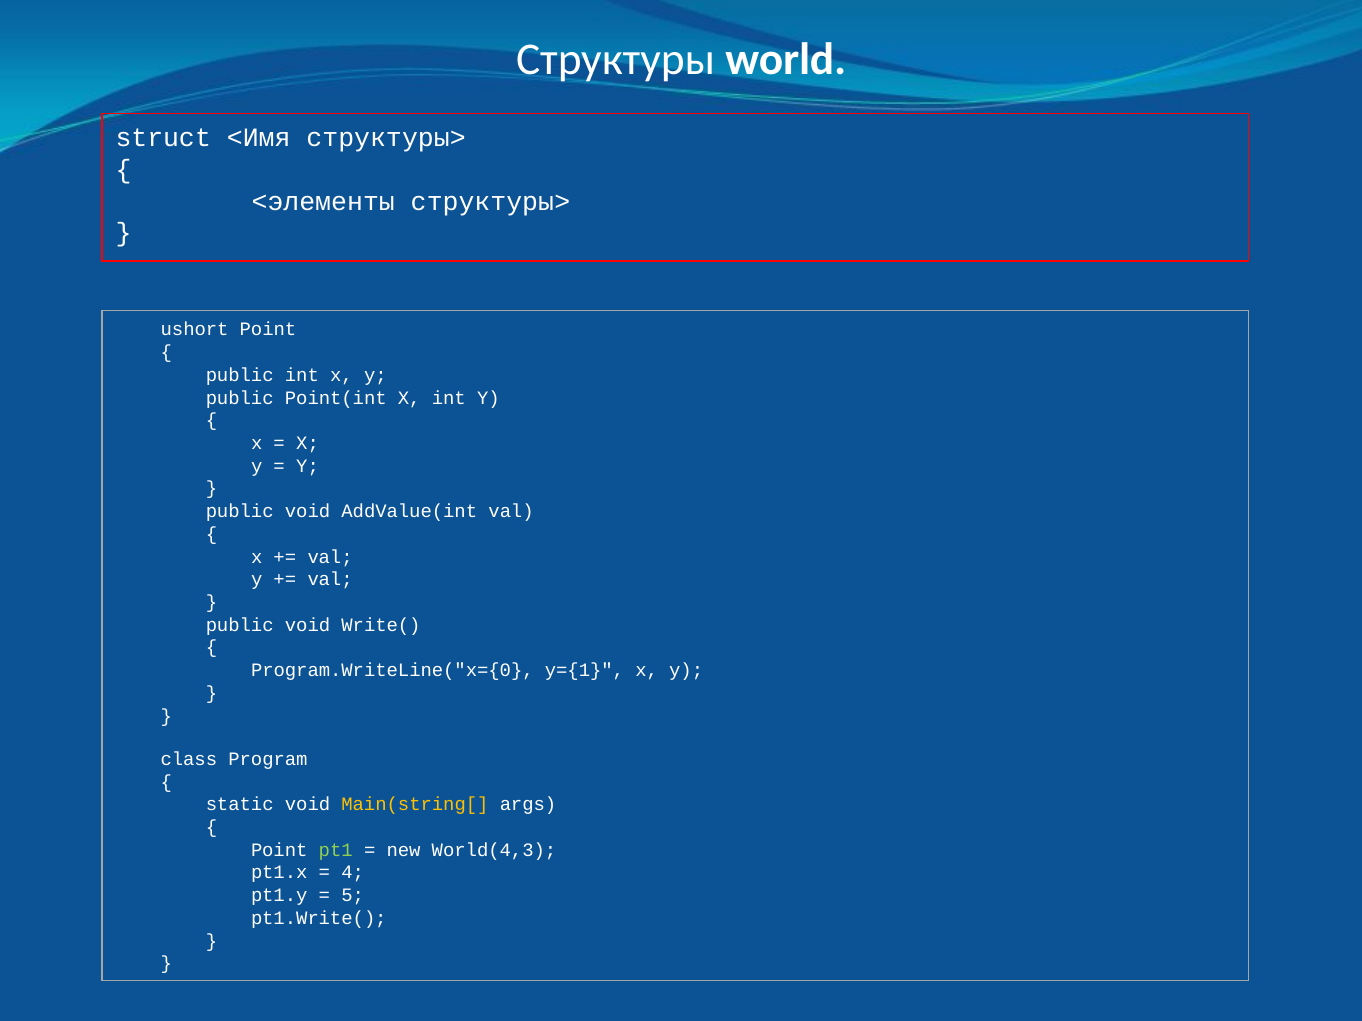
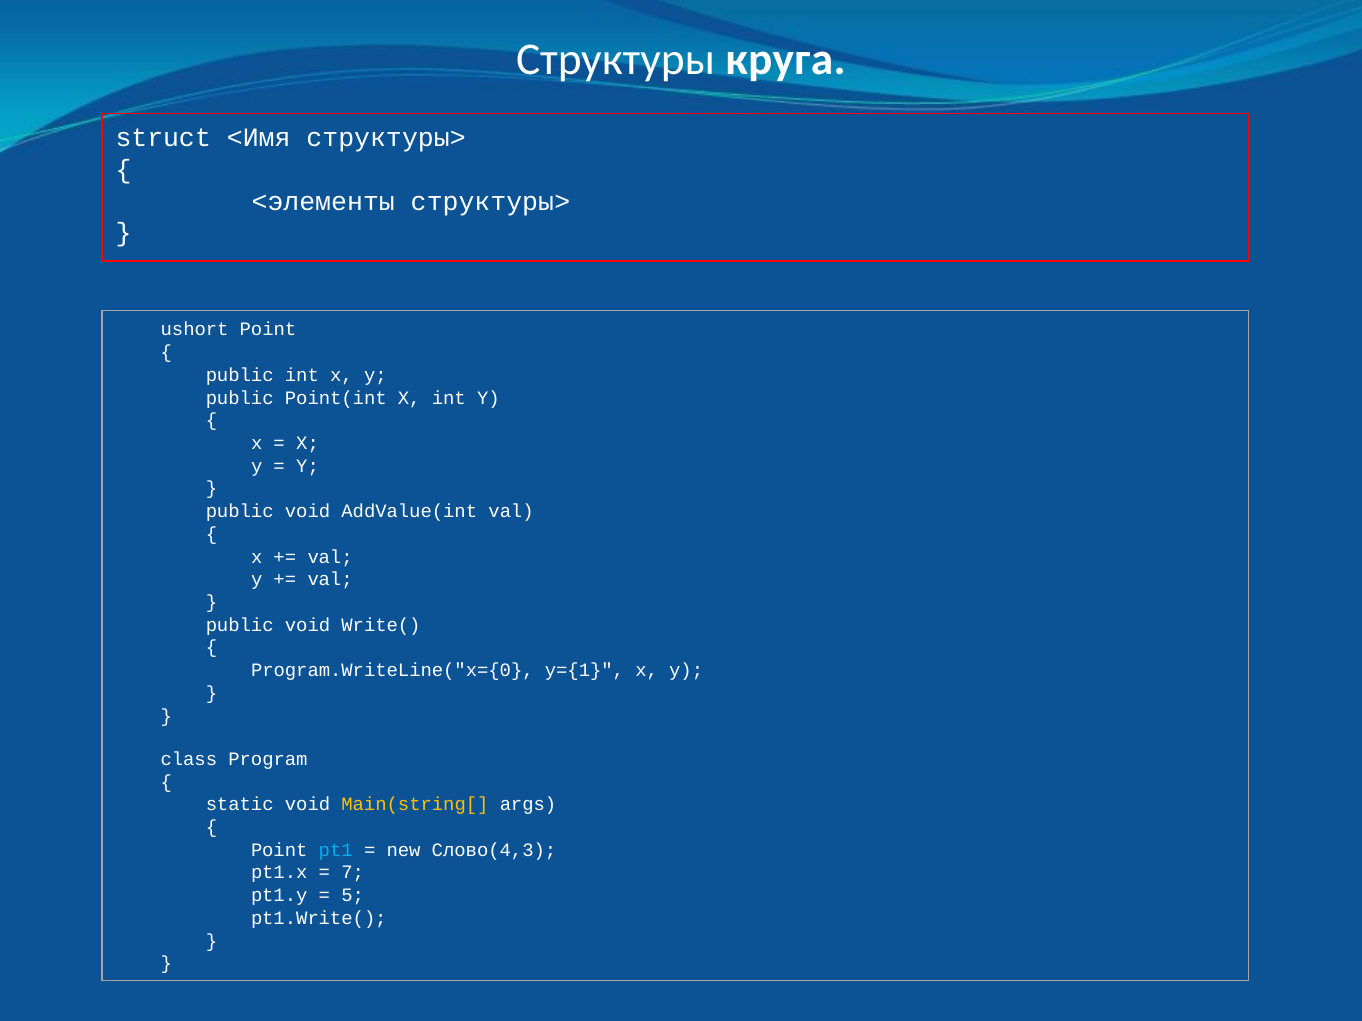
world: world -> круга
pt1 colour: light green -> light blue
World(4,3: World(4,3 -> Слово(4,3
4: 4 -> 7
